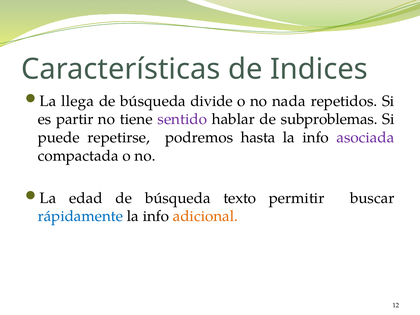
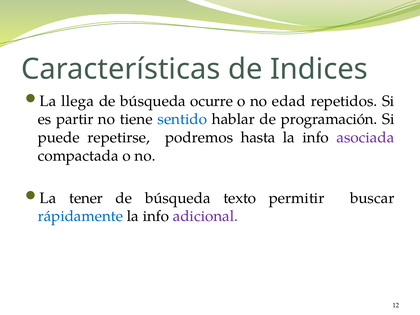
divide: divide -> ocurre
nada: nada -> edad
sentido colour: purple -> blue
subproblemas: subproblemas -> programación
edad: edad -> tener
adicional colour: orange -> purple
